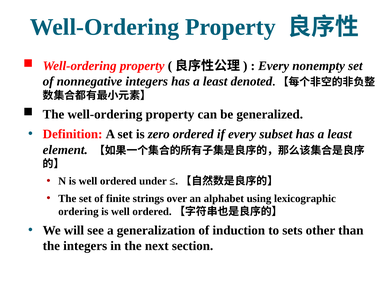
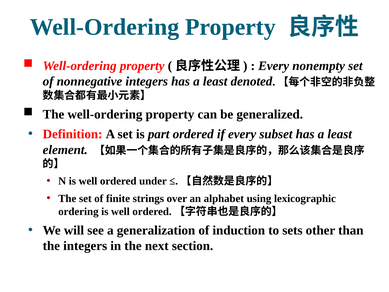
zero: zero -> part
